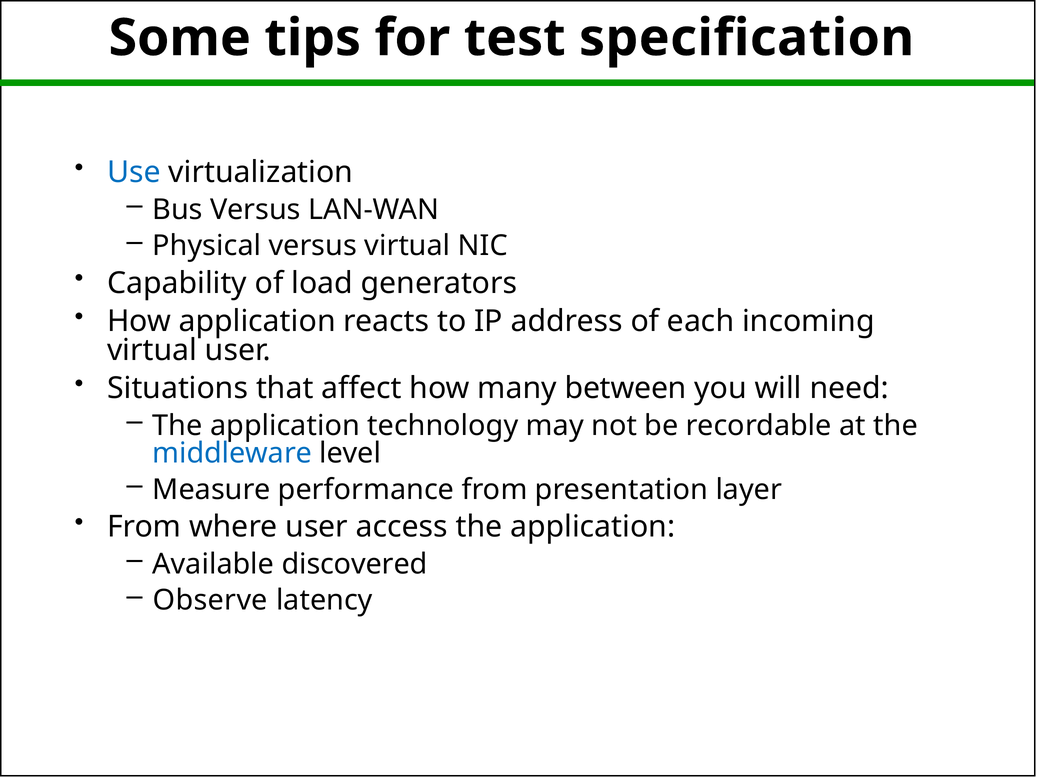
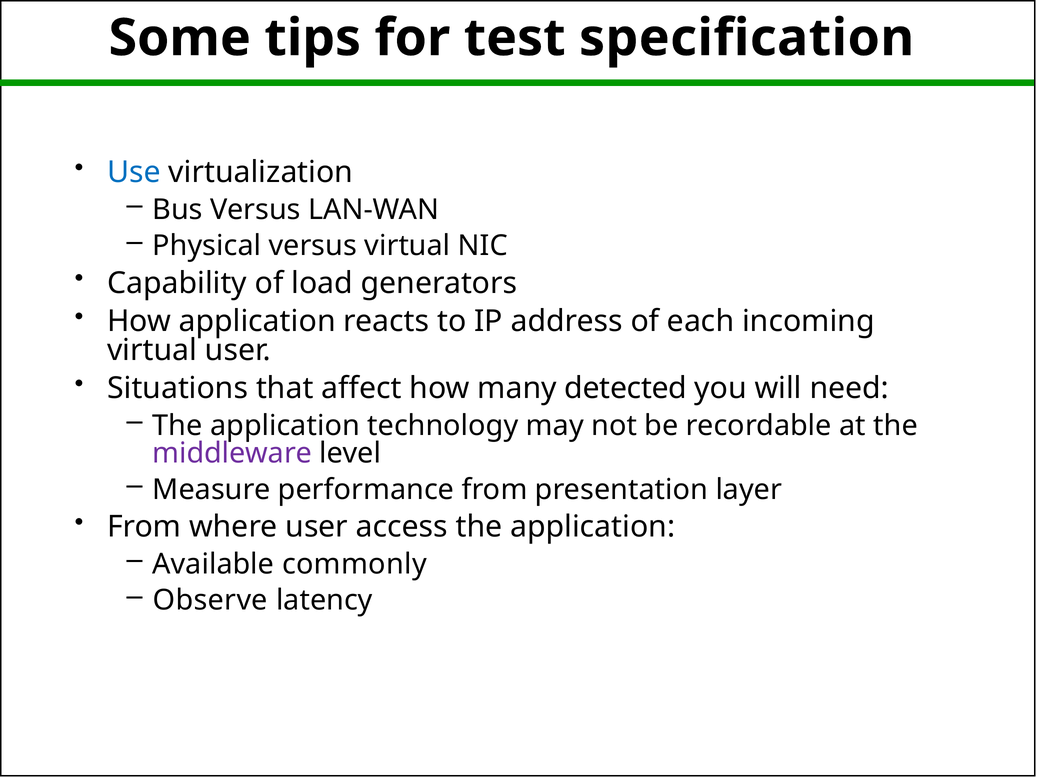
between: between -> detected
middleware colour: blue -> purple
discovered: discovered -> commonly
